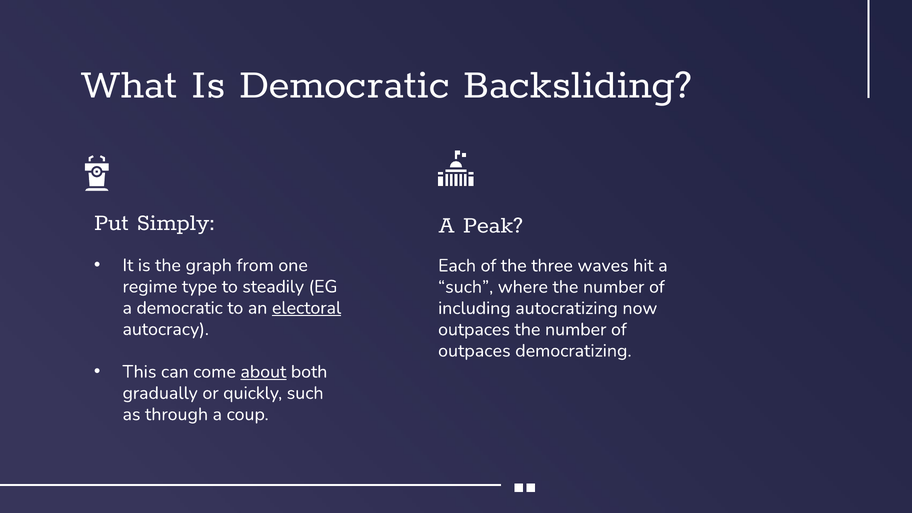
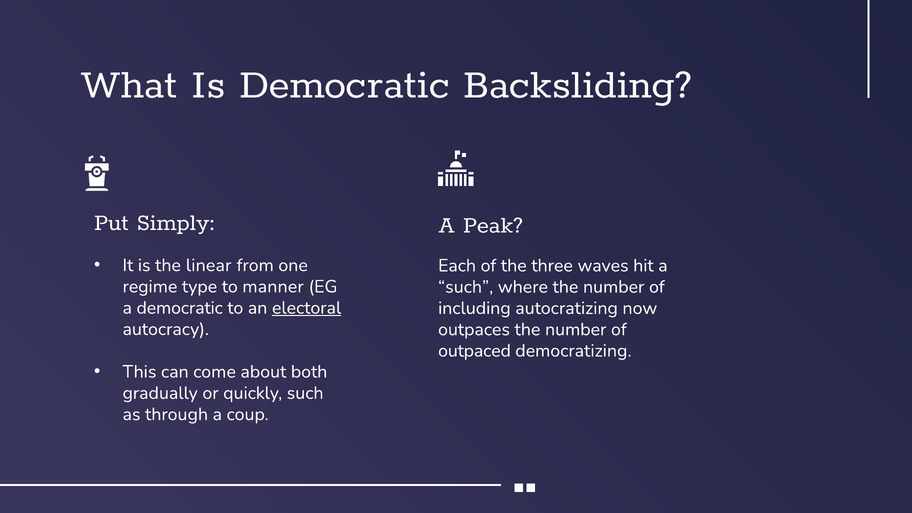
graph: graph -> linear
steadily: steadily -> manner
outpaces at (474, 351): outpaces -> outpaced
about underline: present -> none
